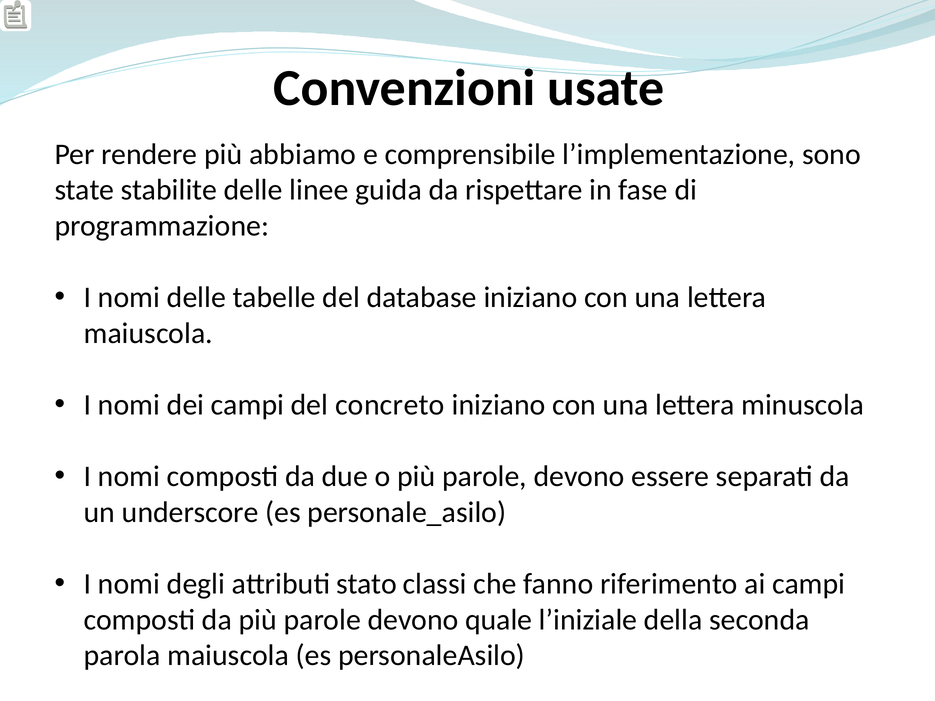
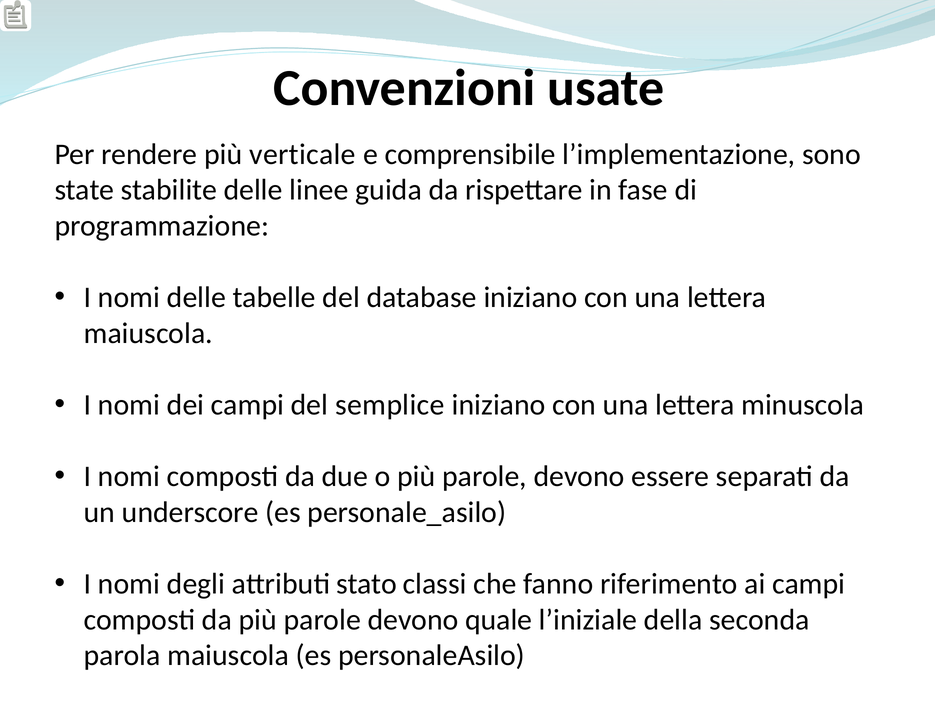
abbiamo: abbiamo -> verticale
concreto: concreto -> semplice
